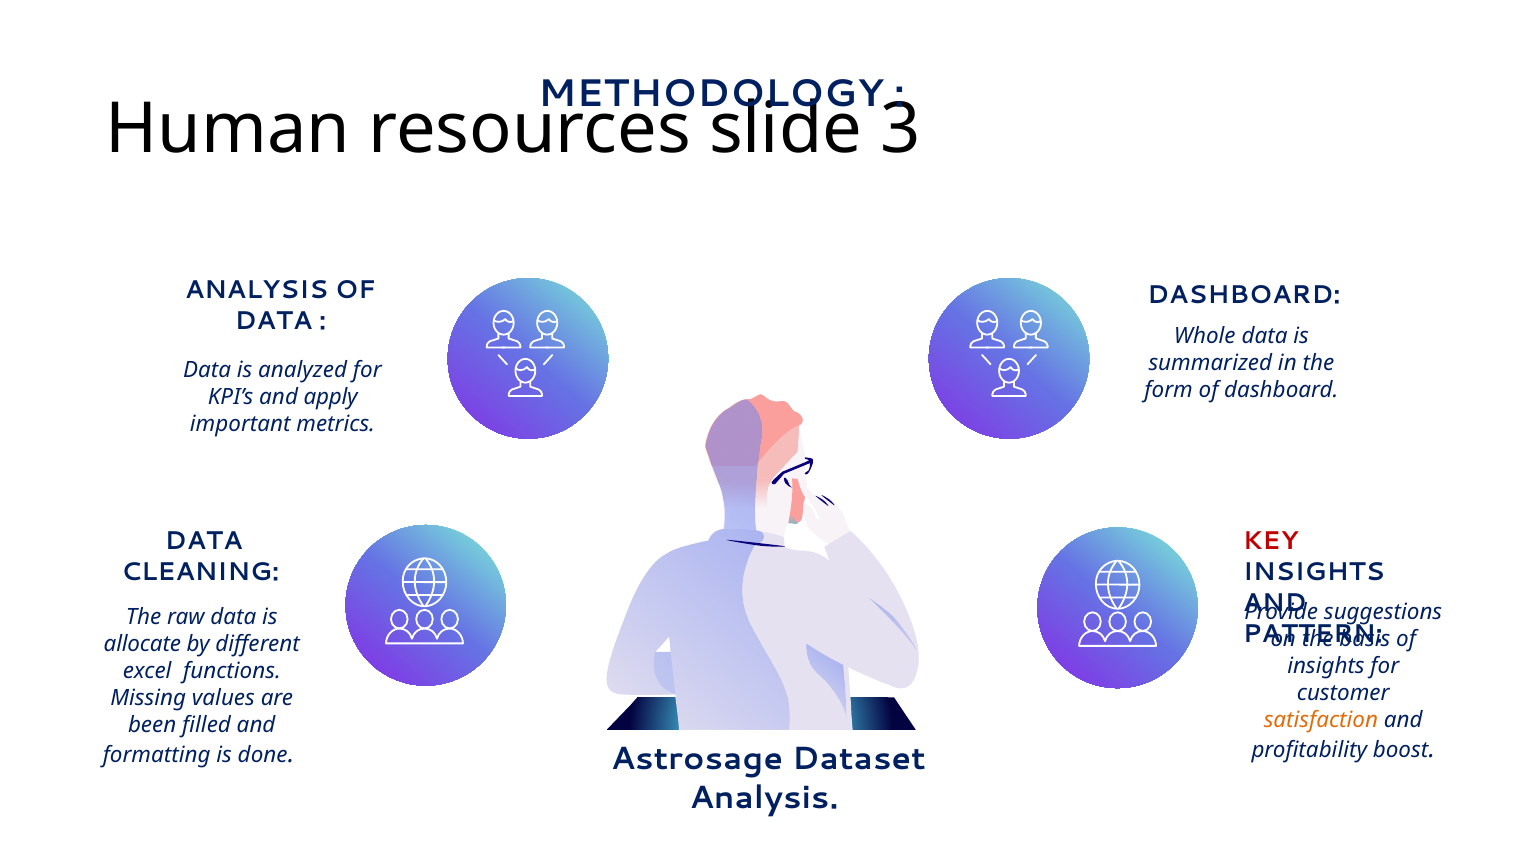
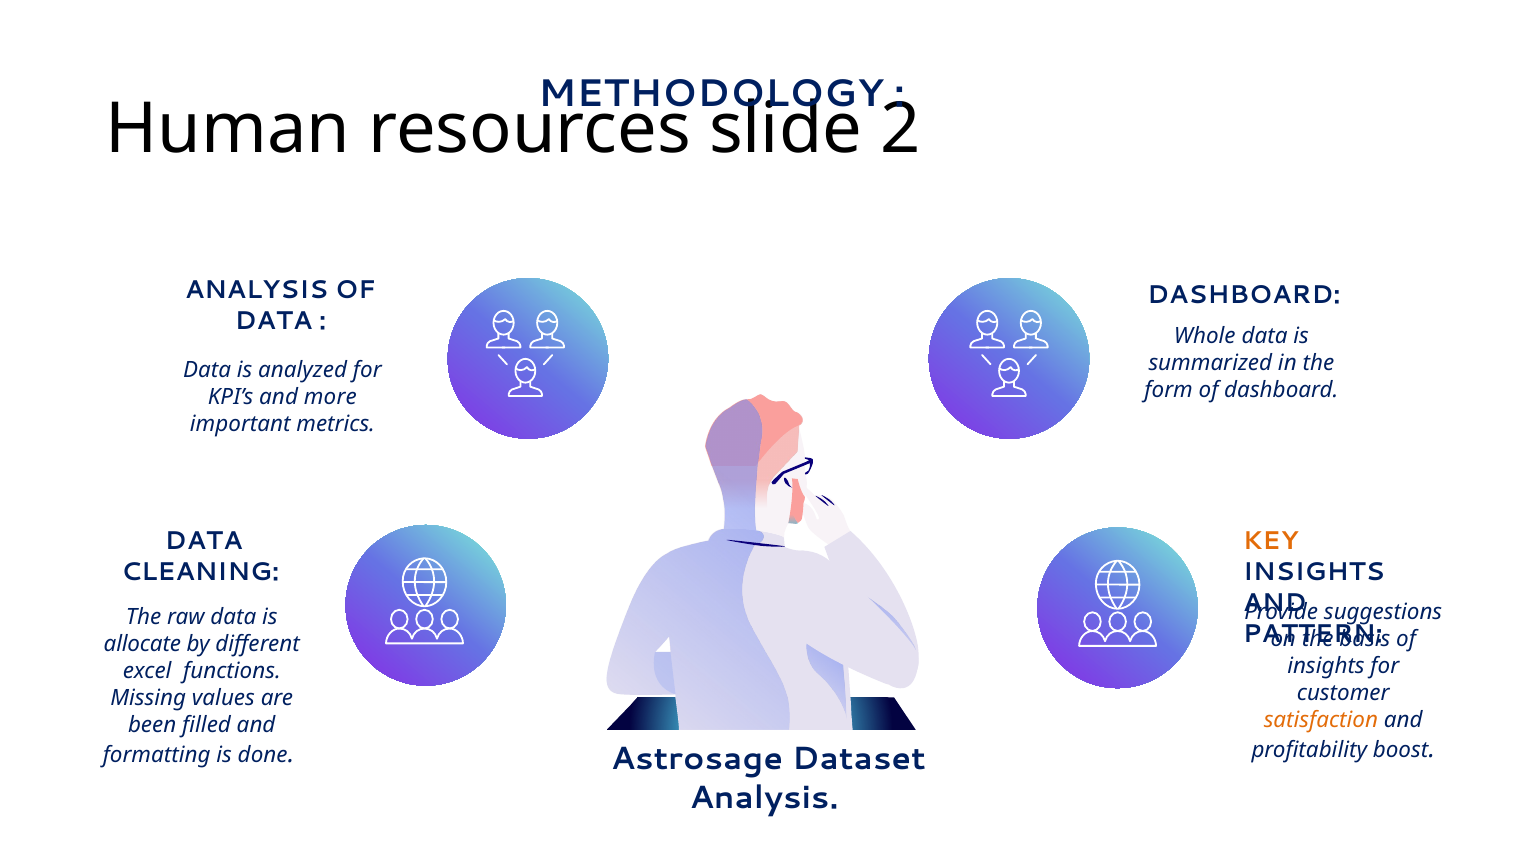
3: 3 -> 2
apply: apply -> more
KEY colour: red -> orange
